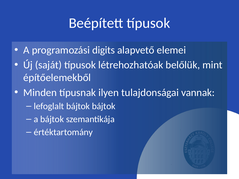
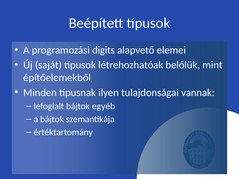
bájtok bájtok: bájtok -> egyéb
